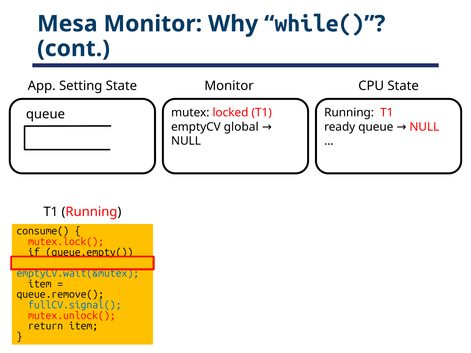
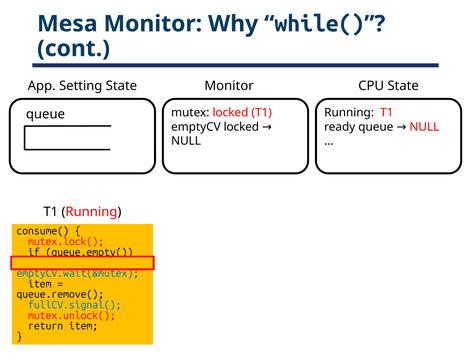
emptyCV global: global -> locked
